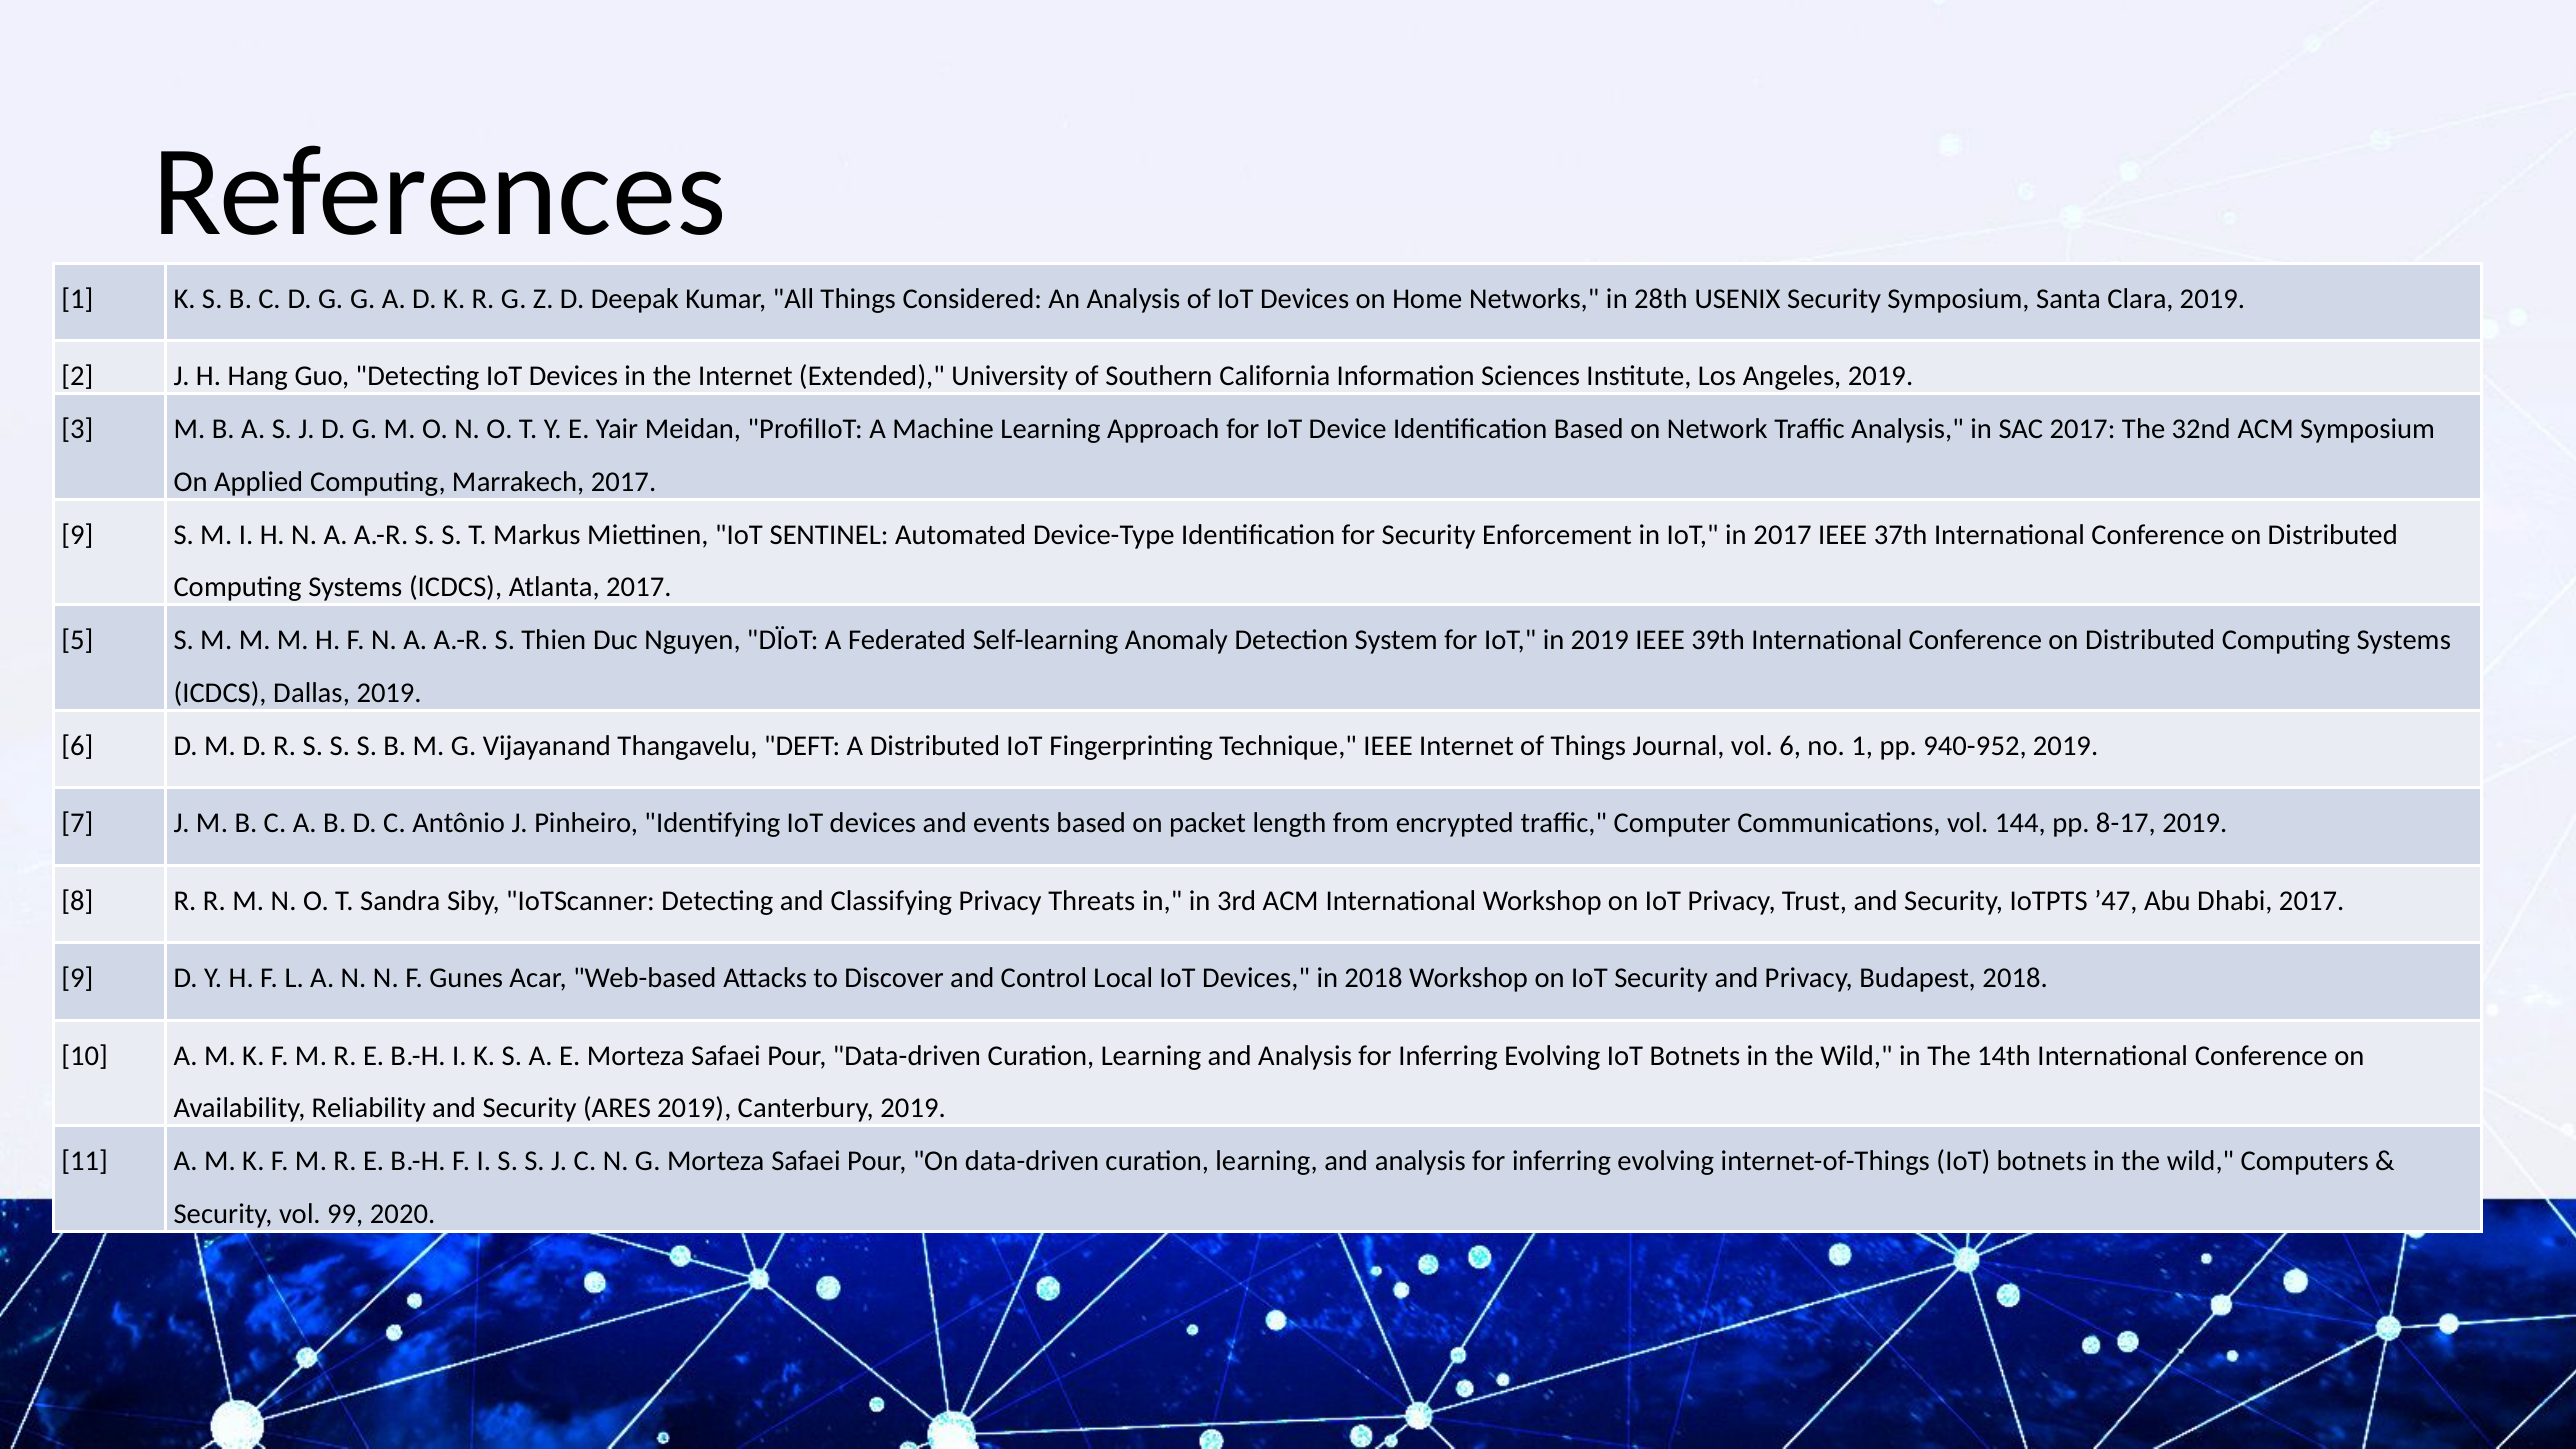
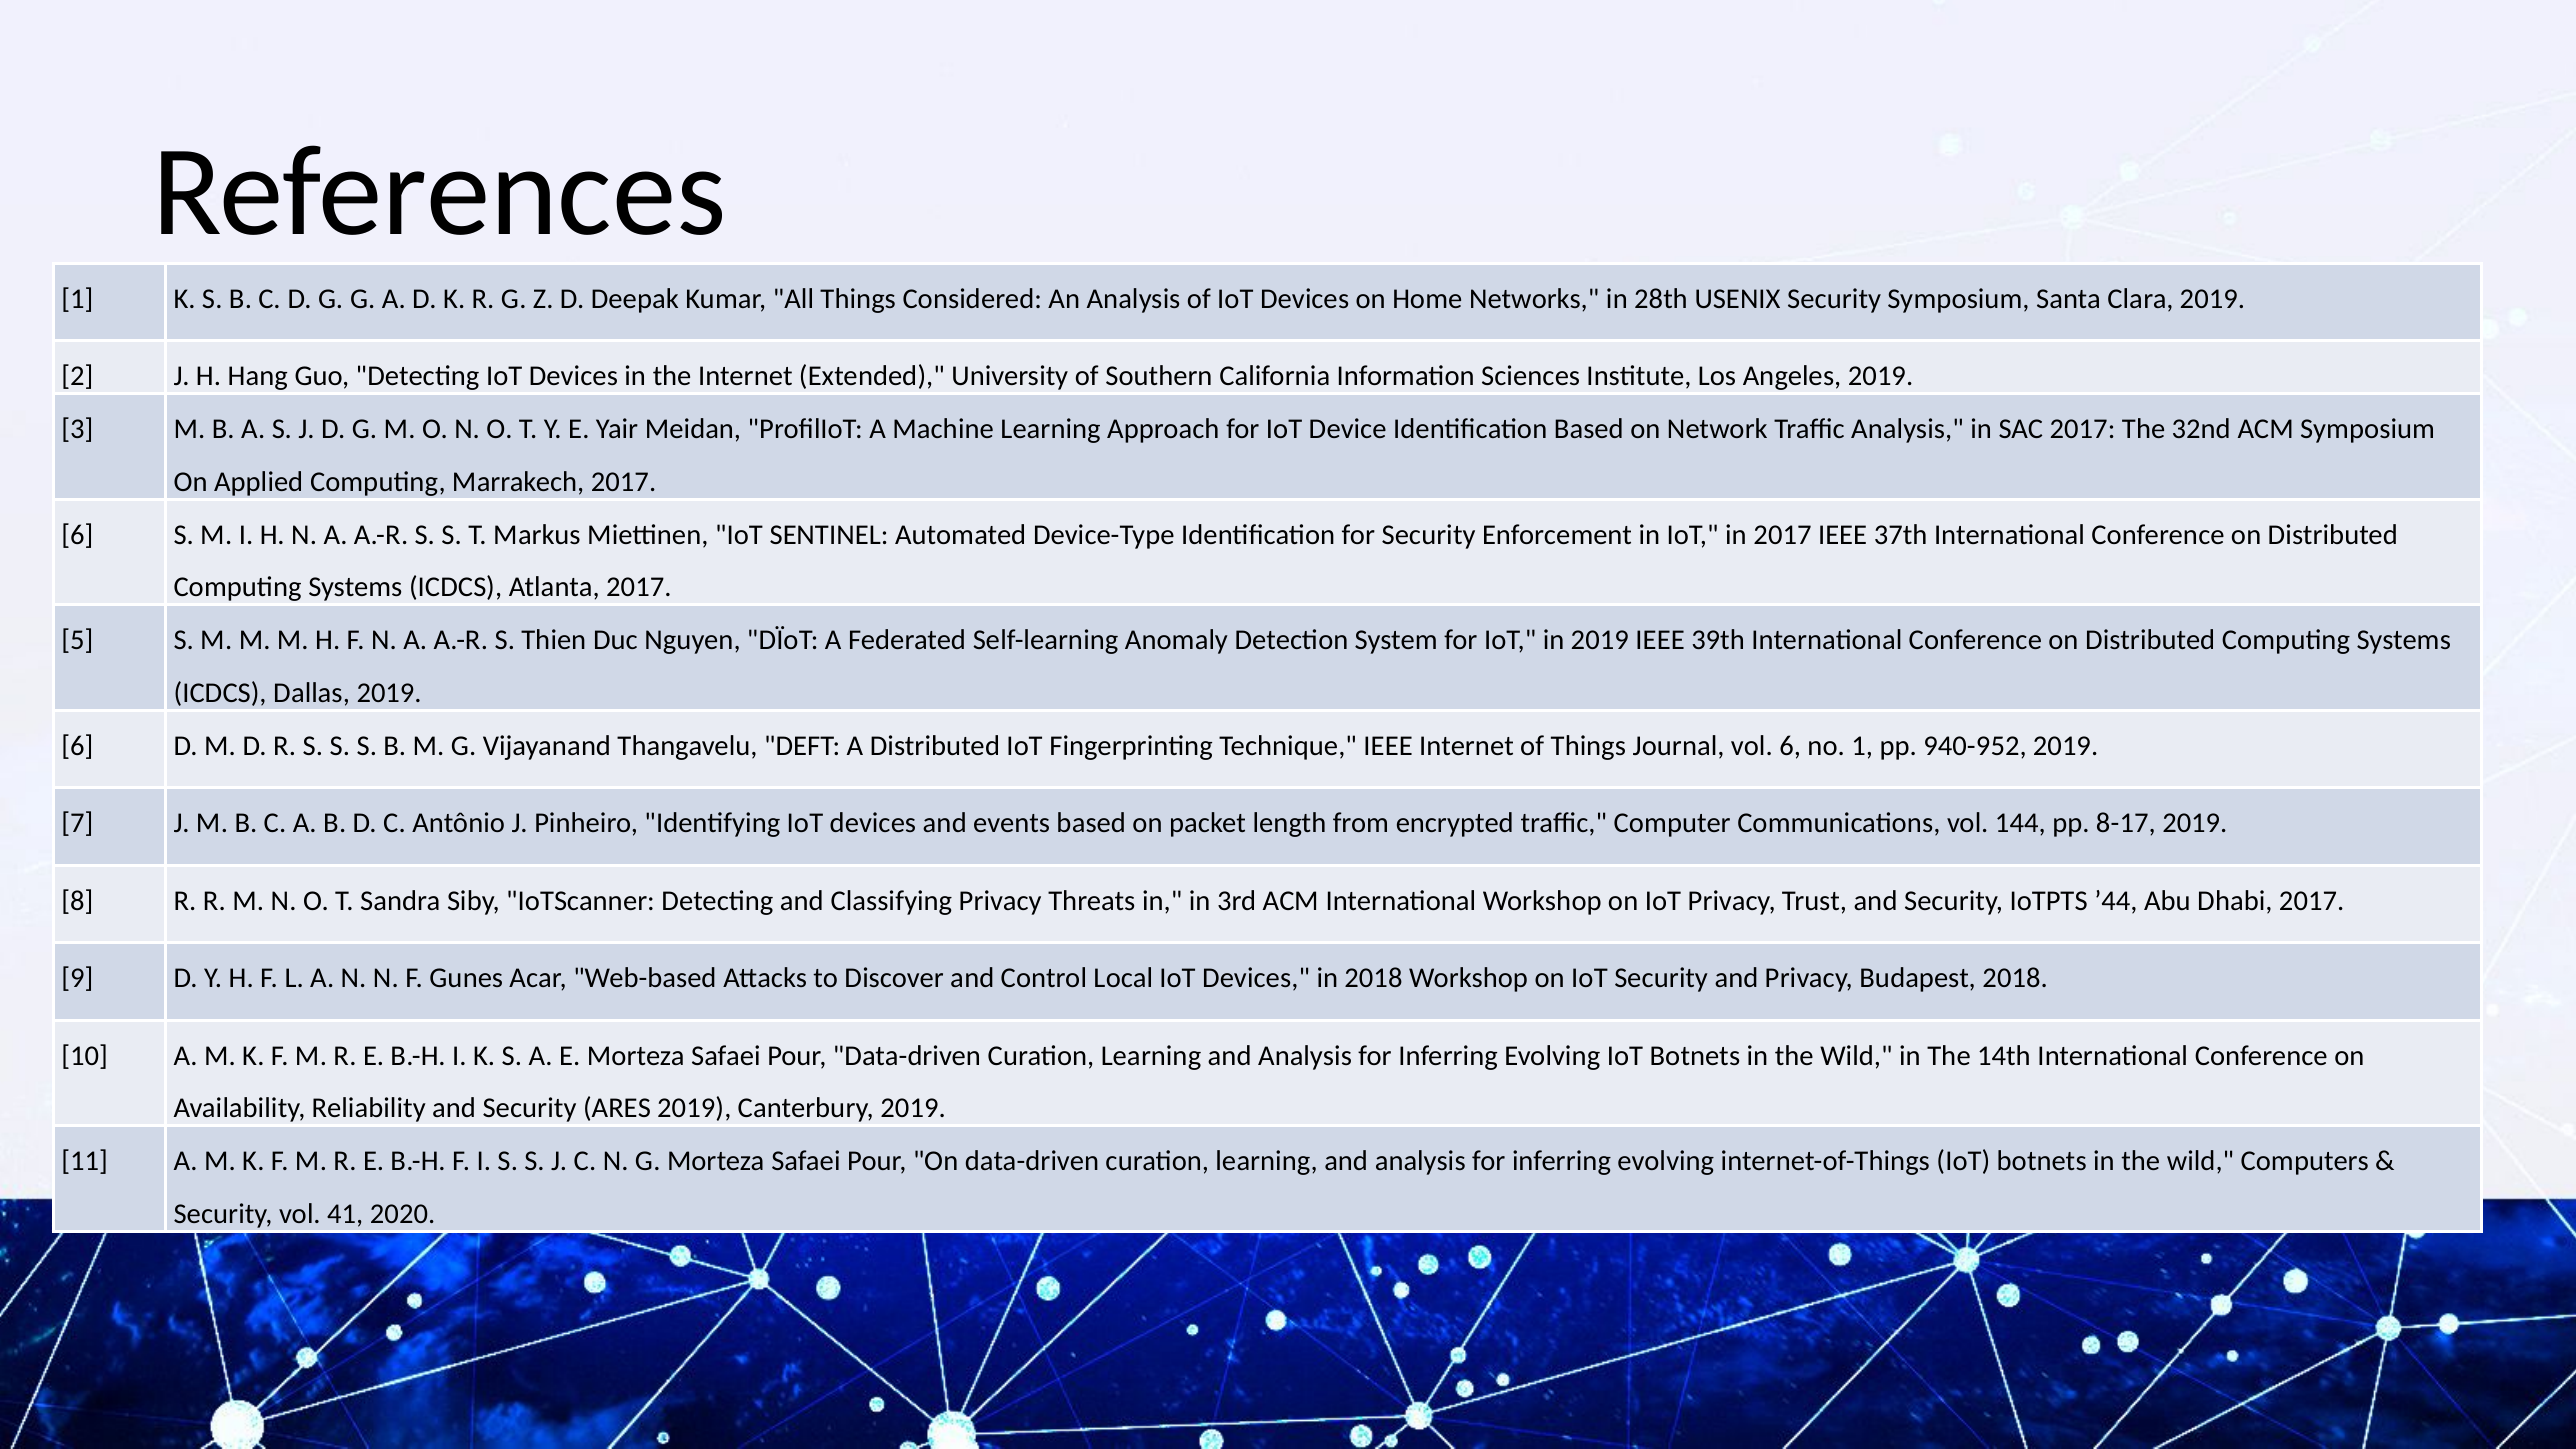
9 at (77, 535): 9 -> 6
’47: ’47 -> ’44
99: 99 -> 41
